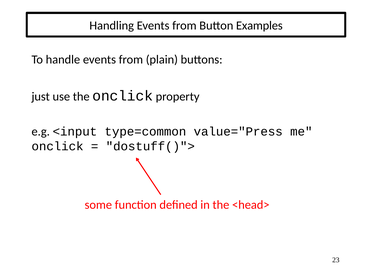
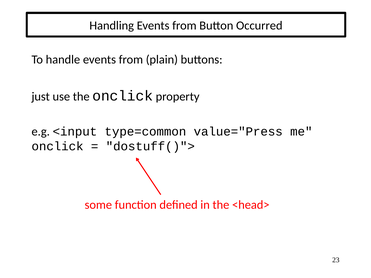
Examples: Examples -> Occurred
